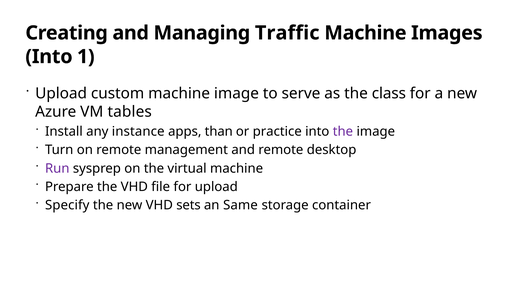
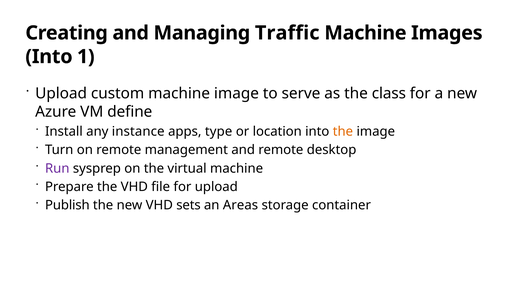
tables: tables -> define
than: than -> type
practice: practice -> location
the at (343, 131) colour: purple -> orange
Specify: Specify -> Publish
Same: Same -> Areas
